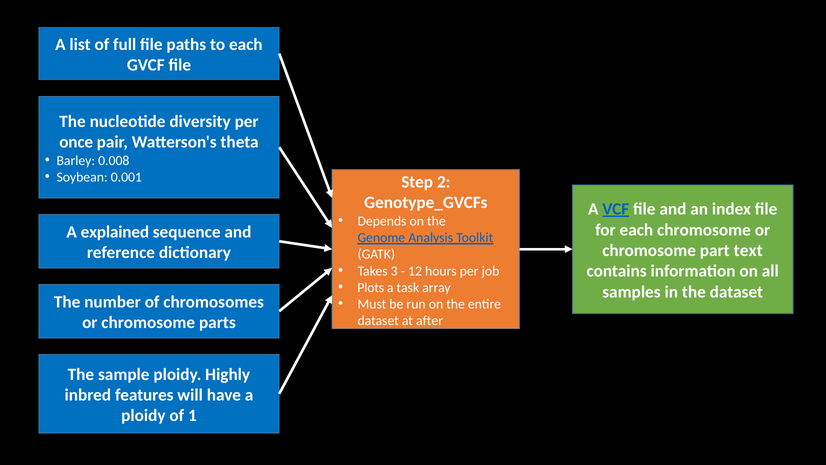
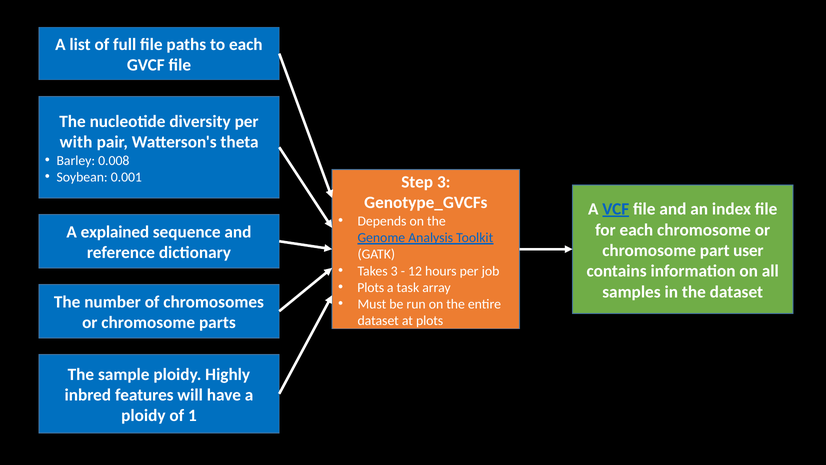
once: once -> with
Step 2: 2 -> 3
text: text -> user
at after: after -> plots
